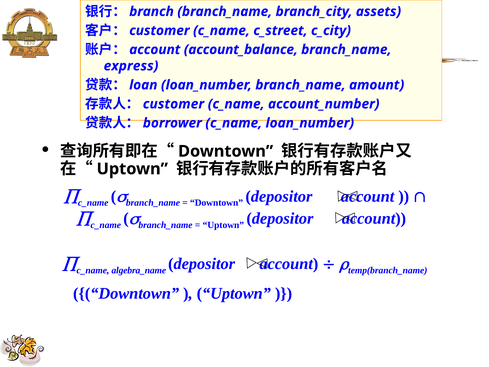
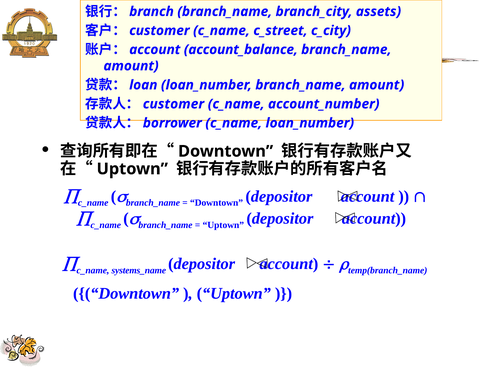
express at (131, 66): express -> amount
algebra_name: algebra_name -> systems_name
